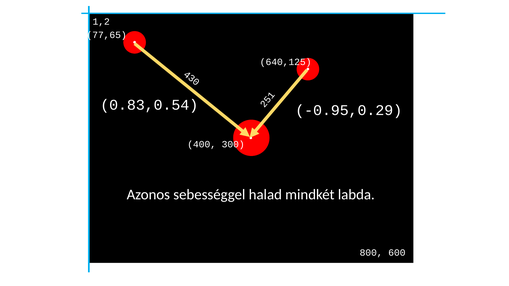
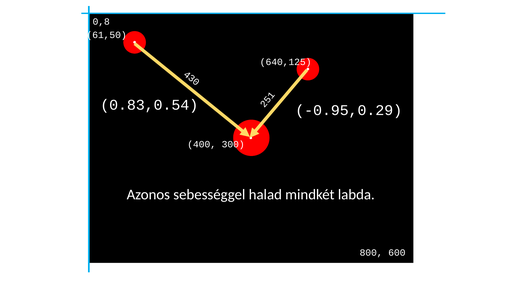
1,2: 1,2 -> 0,8
77,65: 77,65 -> 61,50
